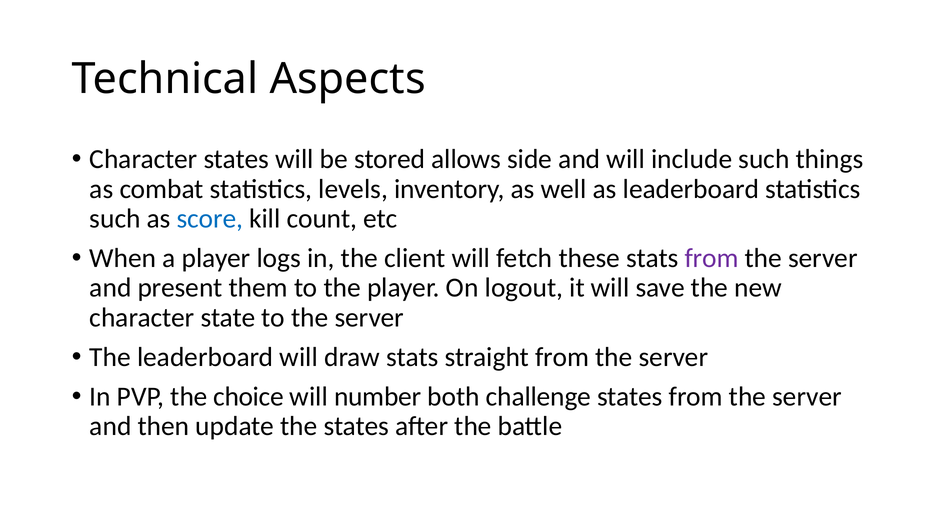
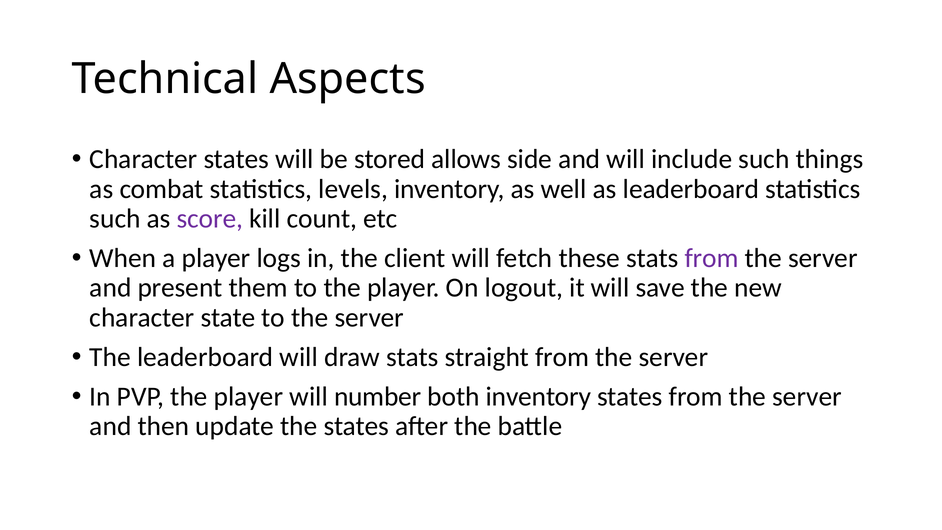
score colour: blue -> purple
PVP the choice: choice -> player
both challenge: challenge -> inventory
